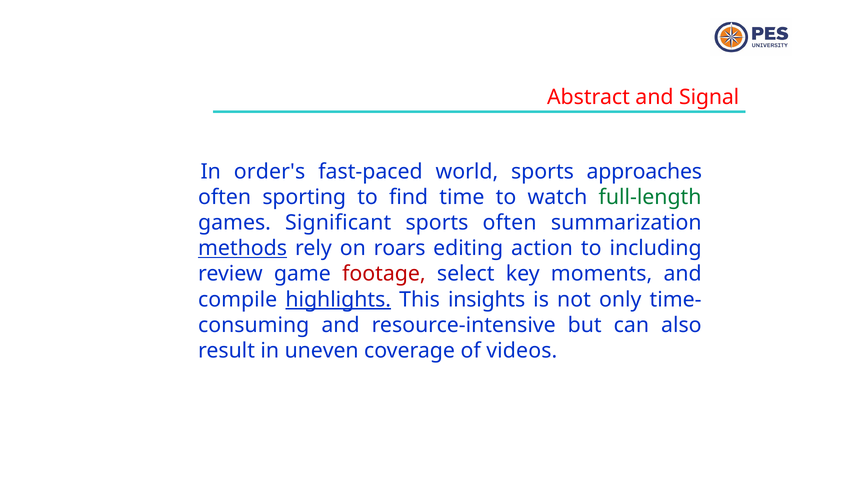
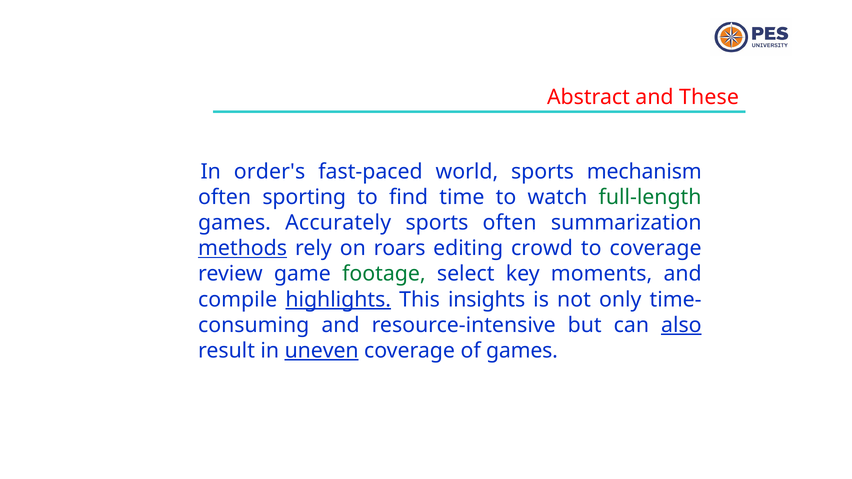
Signal: Signal -> These
approaches: approaches -> mechanism
Significant: Significant -> Accurately
action: action -> crowd
to including: including -> coverage
footage colour: red -> green
also underline: none -> present
uneven underline: none -> present
of videos: videos -> games
